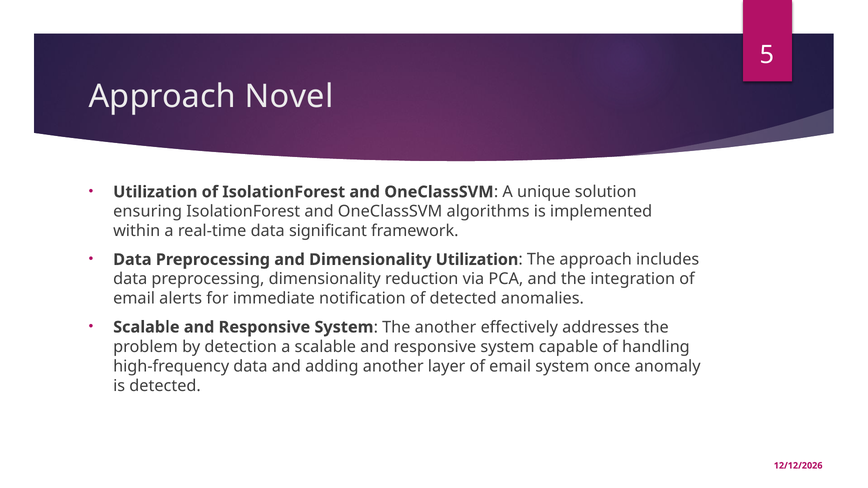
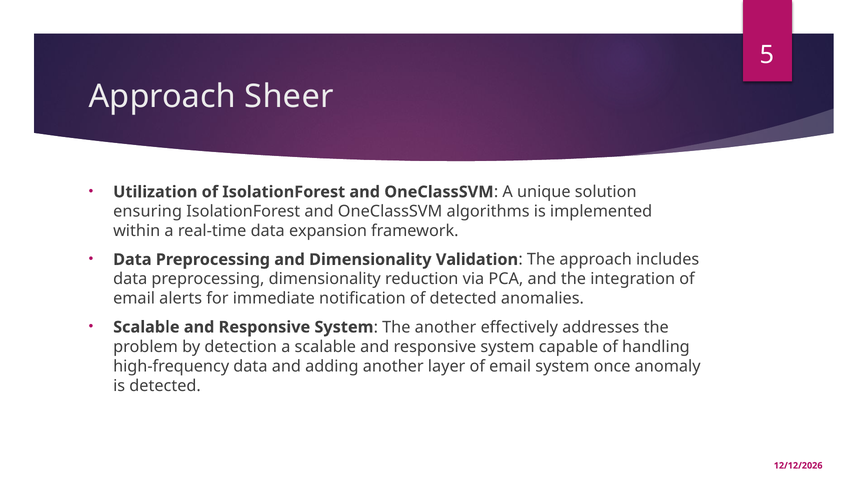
Novel: Novel -> Sheer
significant: significant -> expansion
Dimensionality Utilization: Utilization -> Validation
